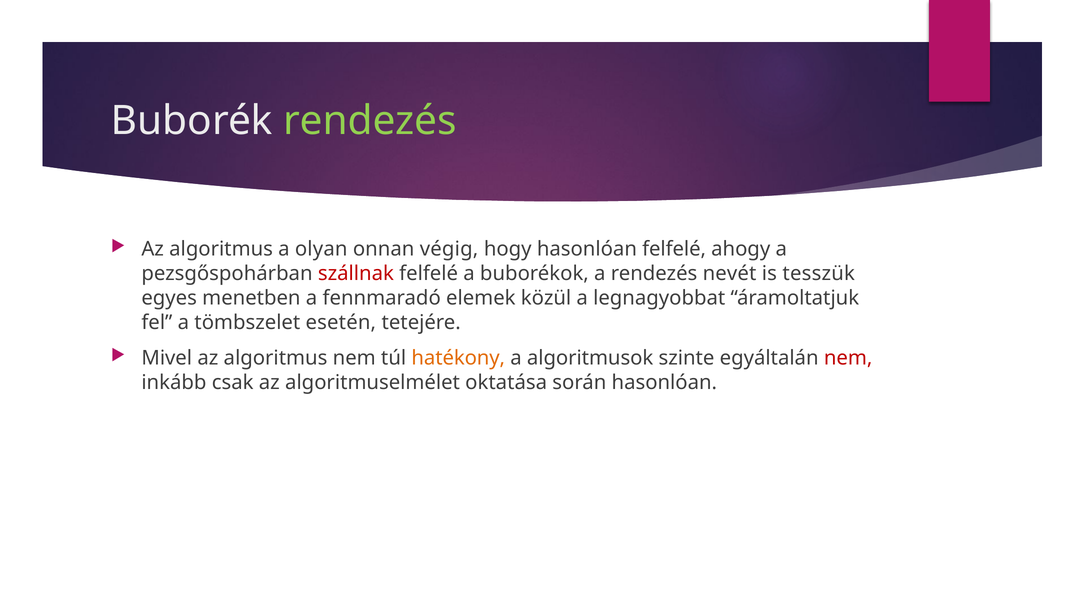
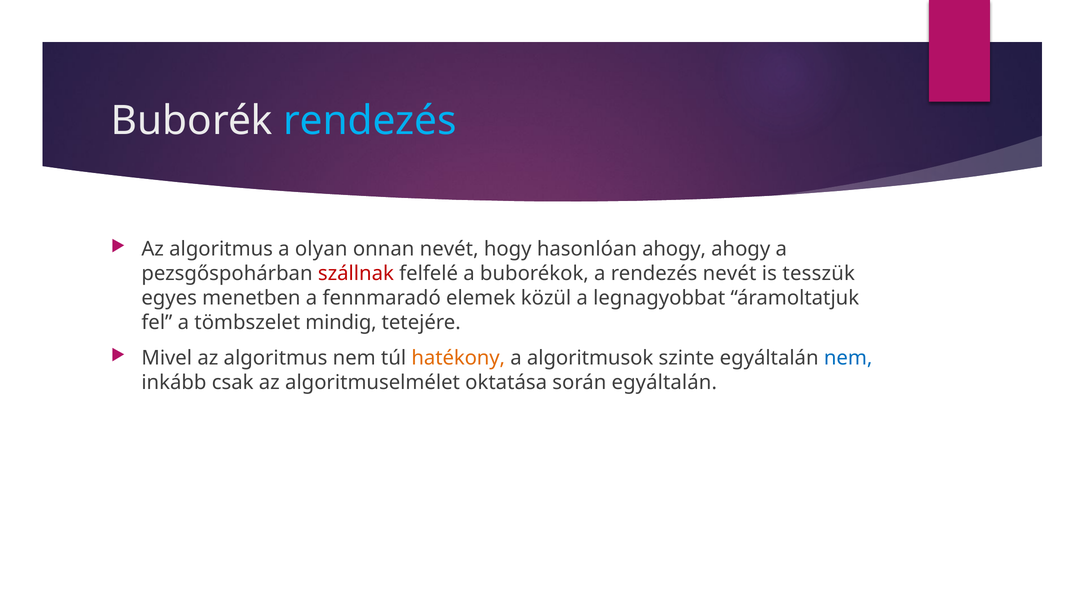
rendezés at (370, 121) colour: light green -> light blue
onnan végig: végig -> nevét
hasonlóan felfelé: felfelé -> ahogy
esetén: esetén -> mindig
nem at (848, 358) colour: red -> blue
során hasonlóan: hasonlóan -> egyáltalán
